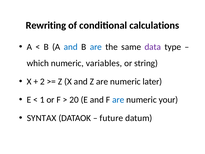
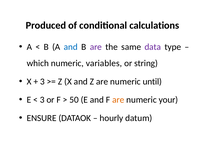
Rewriting: Rewriting -> Produced
are at (96, 47) colour: blue -> purple
2 at (42, 81): 2 -> 3
later: later -> until
1 at (42, 100): 1 -> 3
20: 20 -> 50
are at (118, 100) colour: blue -> orange
SYNTAX: SYNTAX -> ENSURE
future: future -> hourly
